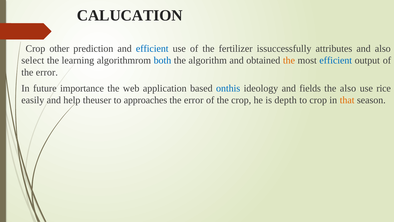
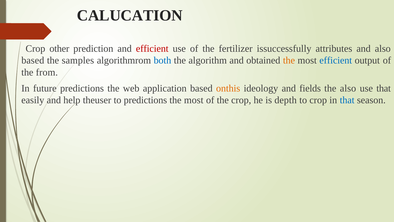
efficient at (152, 49) colour: blue -> red
select at (33, 60): select -> based
learning: learning -> samples
error at (47, 72): error -> from
future importance: importance -> predictions
onthis colour: blue -> orange
use rice: rice -> that
to approaches: approaches -> predictions
error at (194, 100): error -> most
that at (347, 100) colour: orange -> blue
